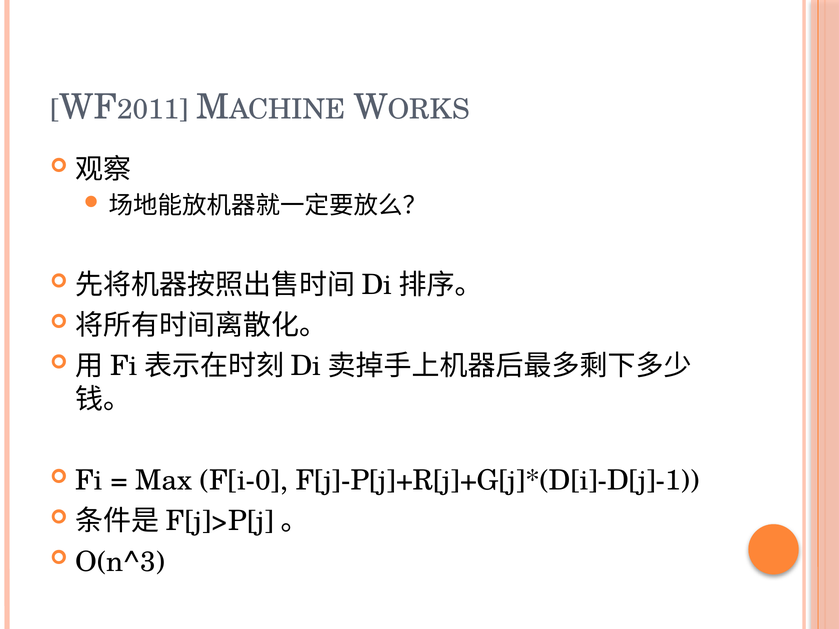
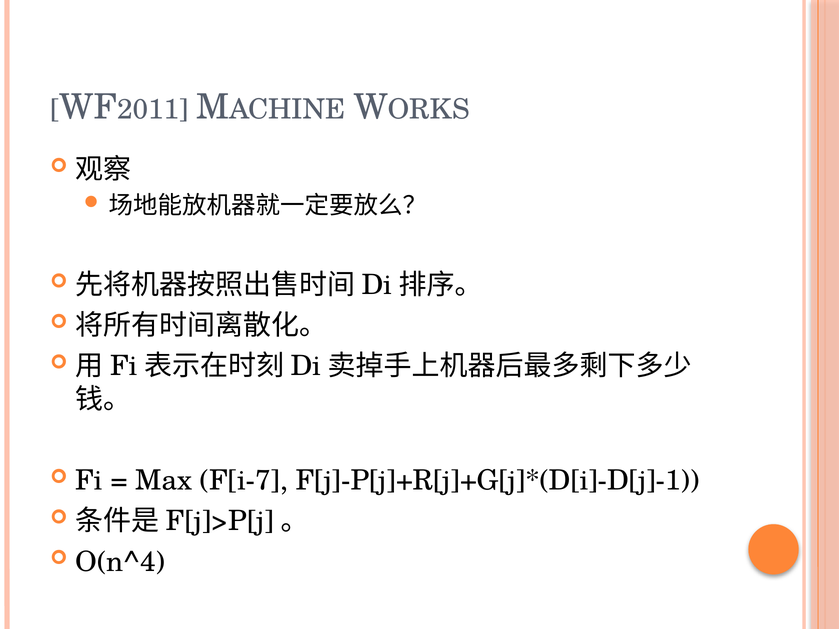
F[i-0: F[i-0 -> F[i-7
O(n^3: O(n^3 -> O(n^4
